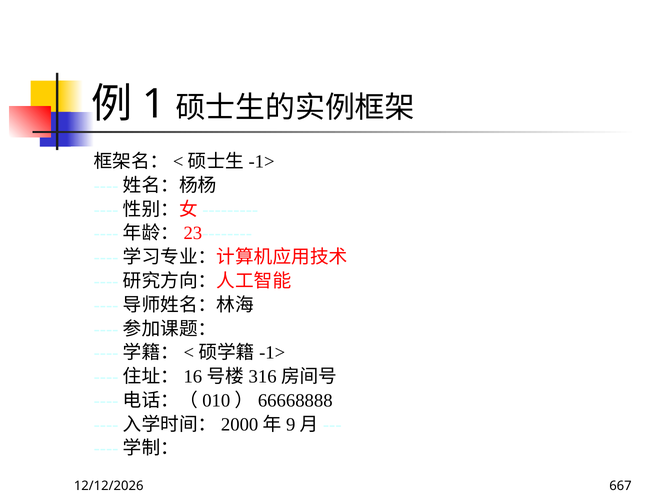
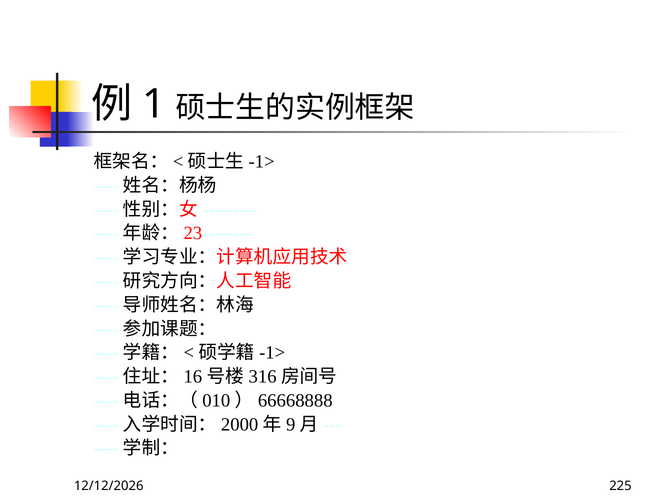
667: 667 -> 225
